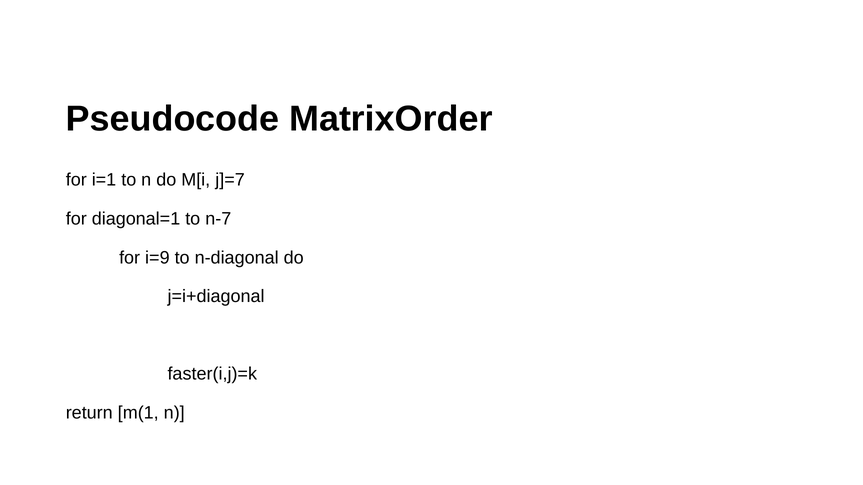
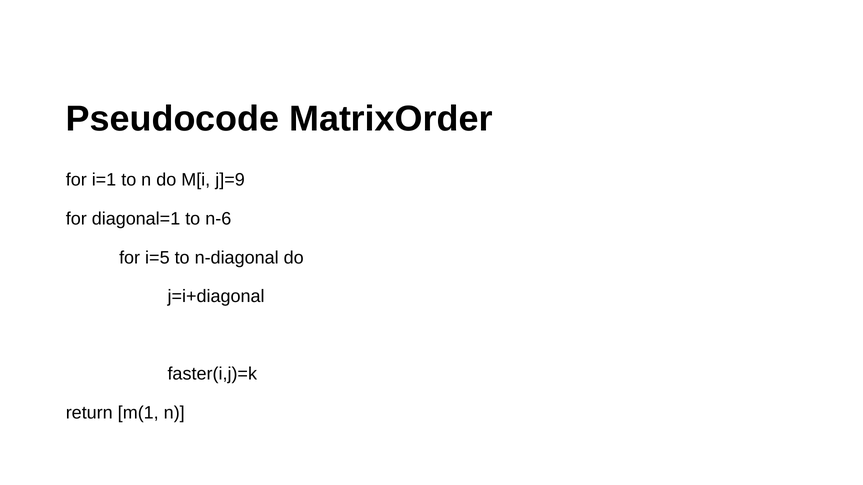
j]=7: j]=7 -> j]=9
n-7: n-7 -> n-6
i=9: i=9 -> i=5
